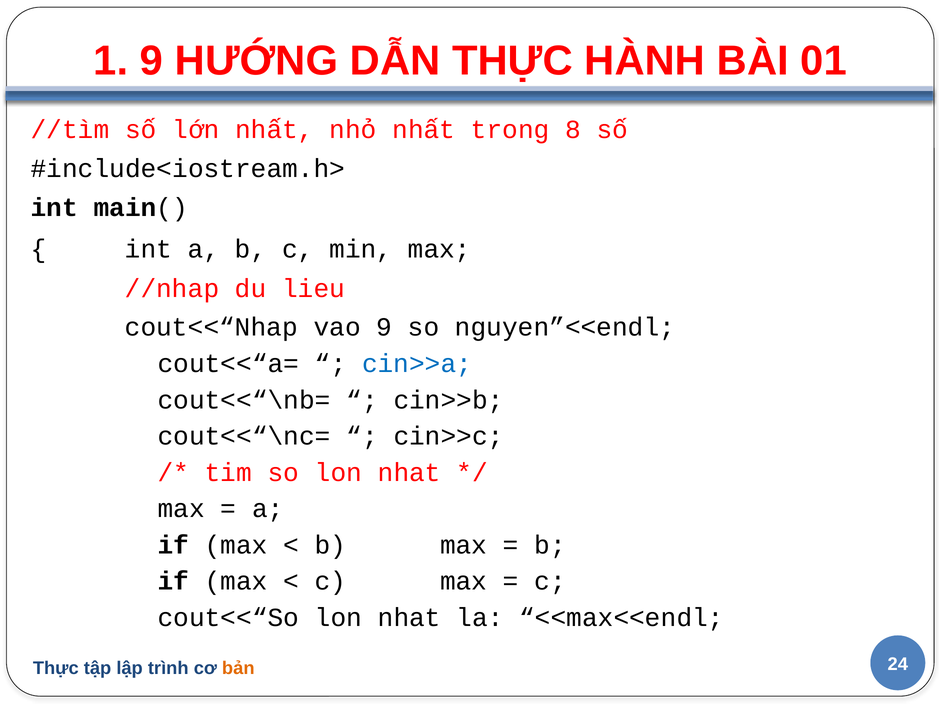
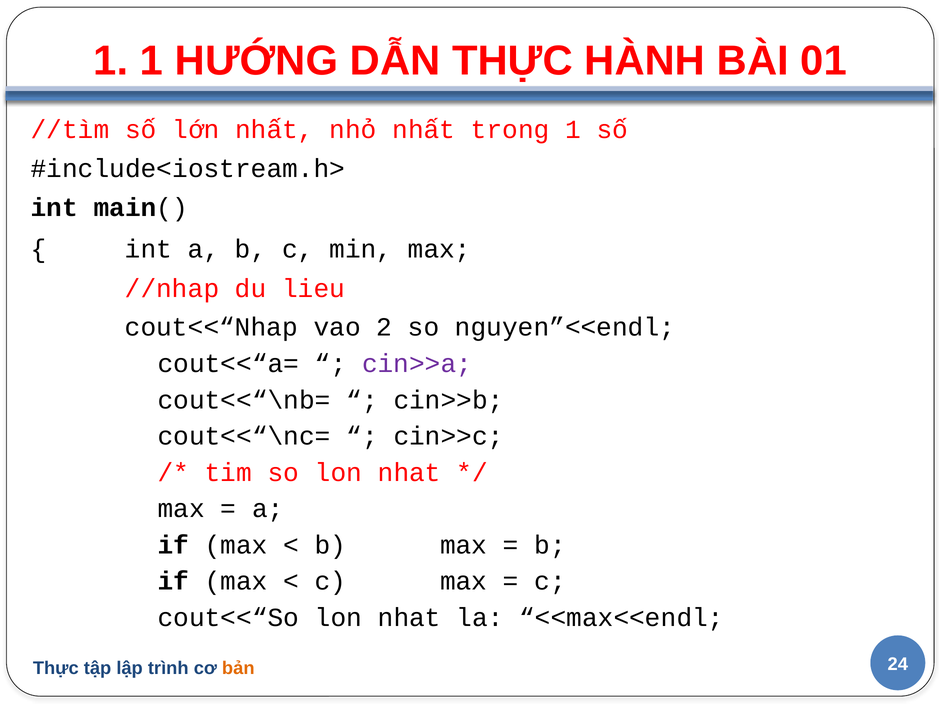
1 9: 9 -> 1
trong 8: 8 -> 1
vao 9: 9 -> 2
cin>>a colour: blue -> purple
